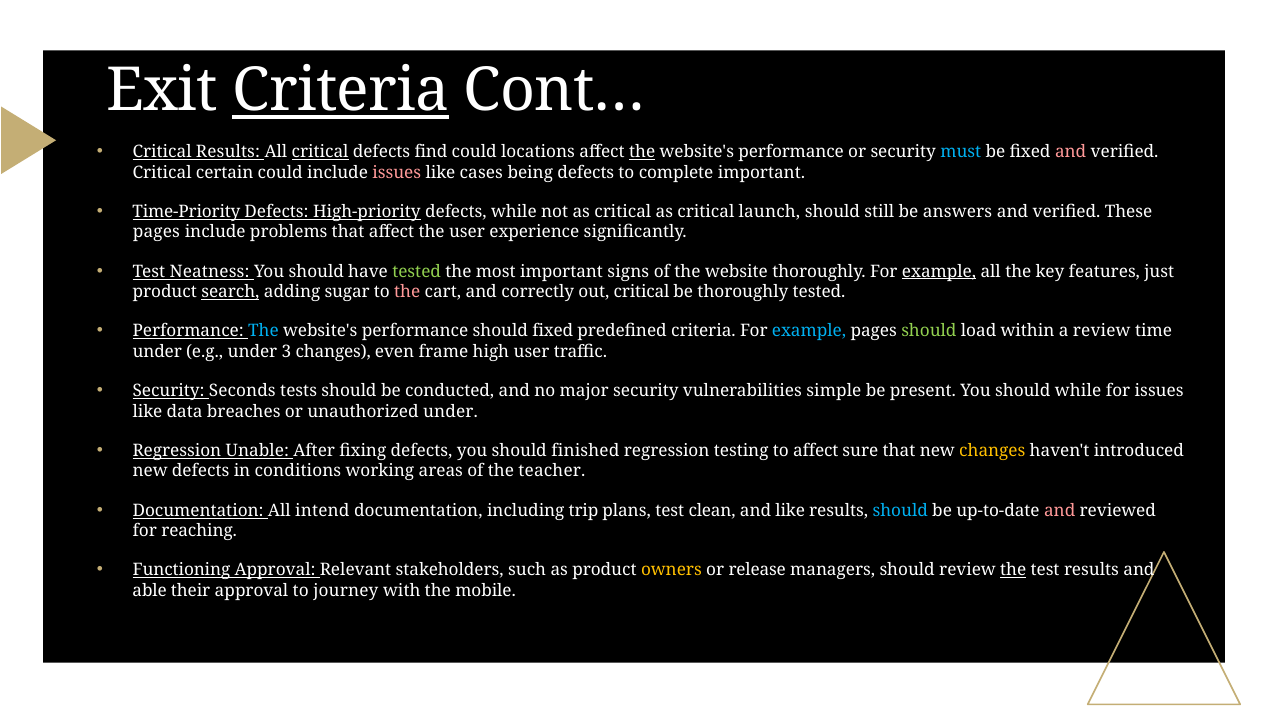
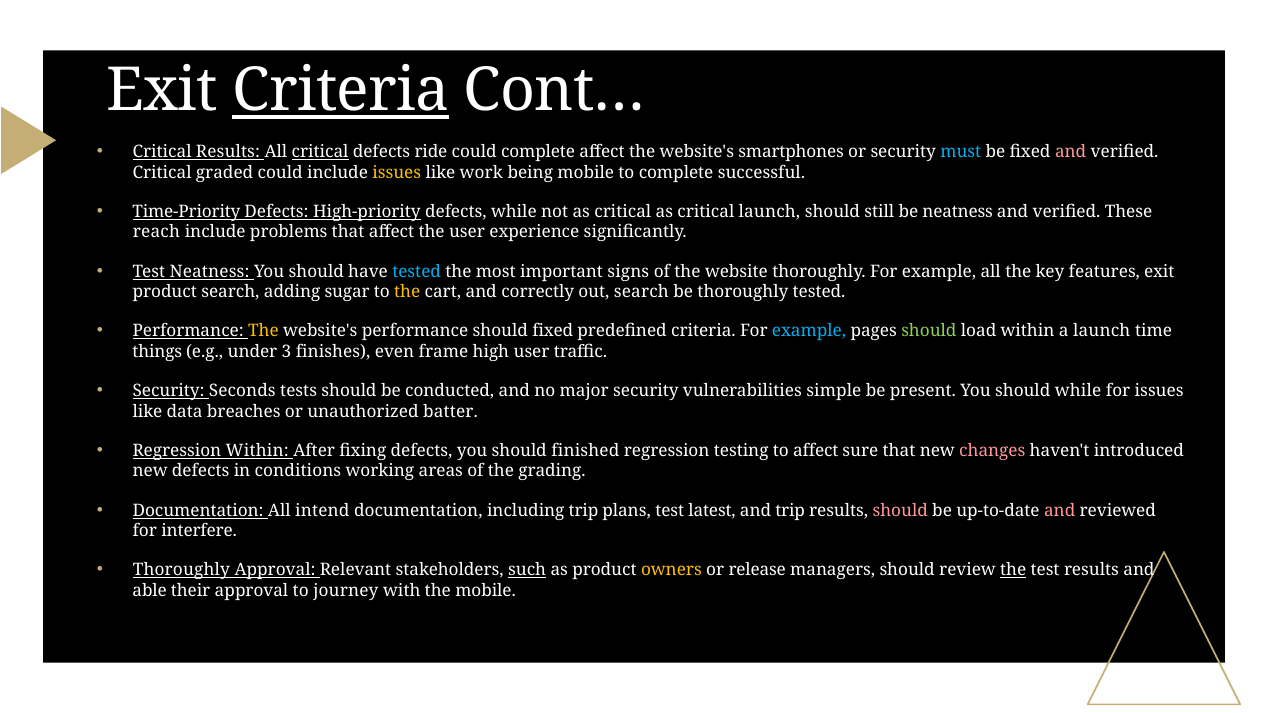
find: find -> ride
could locations: locations -> complete
the at (642, 152) underline: present -> none
performance at (791, 152): performance -> smartphones
certain: certain -> graded
issues at (397, 173) colour: pink -> yellow
cases: cases -> work
being defects: defects -> mobile
complete important: important -> successful
be answers: answers -> neatness
pages at (156, 232): pages -> reach
tested at (417, 272) colour: light green -> light blue
example at (939, 272) underline: present -> none
features just: just -> exit
search at (230, 292) underline: present -> none
the at (407, 292) colour: pink -> yellow
out critical: critical -> search
The at (263, 331) colour: light blue -> yellow
a review: review -> launch
under at (157, 352): under -> things
3 changes: changes -> finishes
unauthorized under: under -> batter
Regression Unable: Unable -> Within
changes at (992, 451) colour: yellow -> pink
teacher: teacher -> grading
clean: clean -> latest
and like: like -> trip
should at (900, 511) colour: light blue -> pink
reaching: reaching -> interfere
Functioning at (181, 570): Functioning -> Thoroughly
such underline: none -> present
